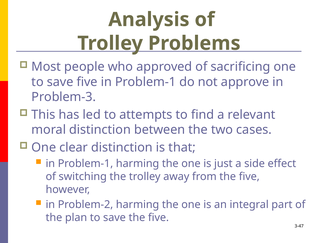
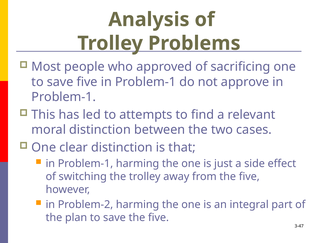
Problem-3 at (64, 97): Problem-3 -> Problem-1
